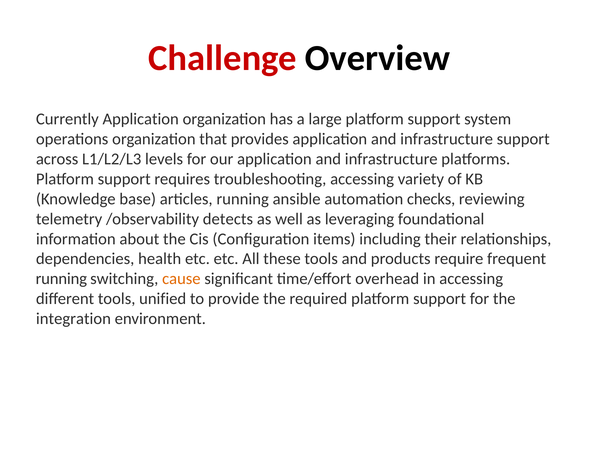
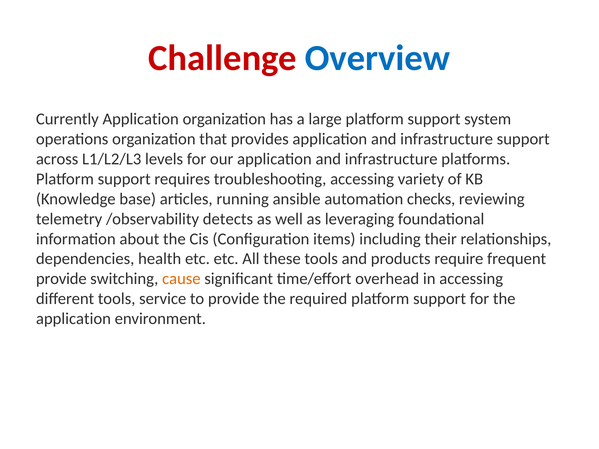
Overview colour: black -> blue
running at (61, 279): running -> provide
unified: unified -> service
integration at (73, 319): integration -> application
